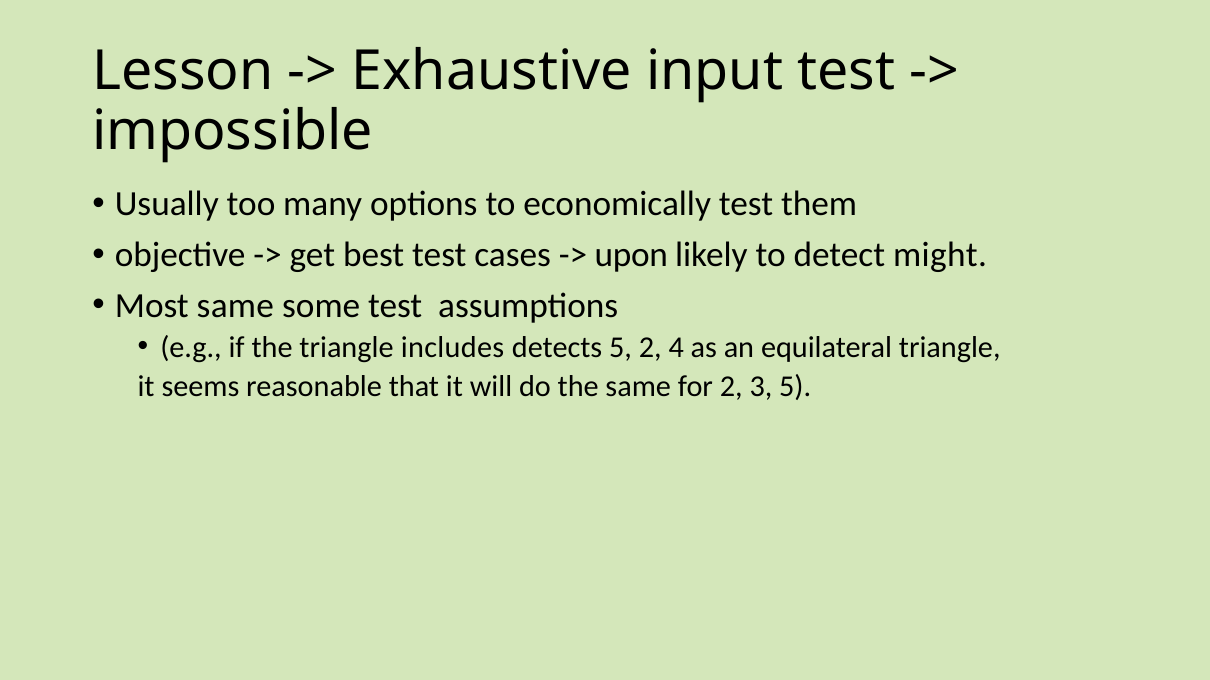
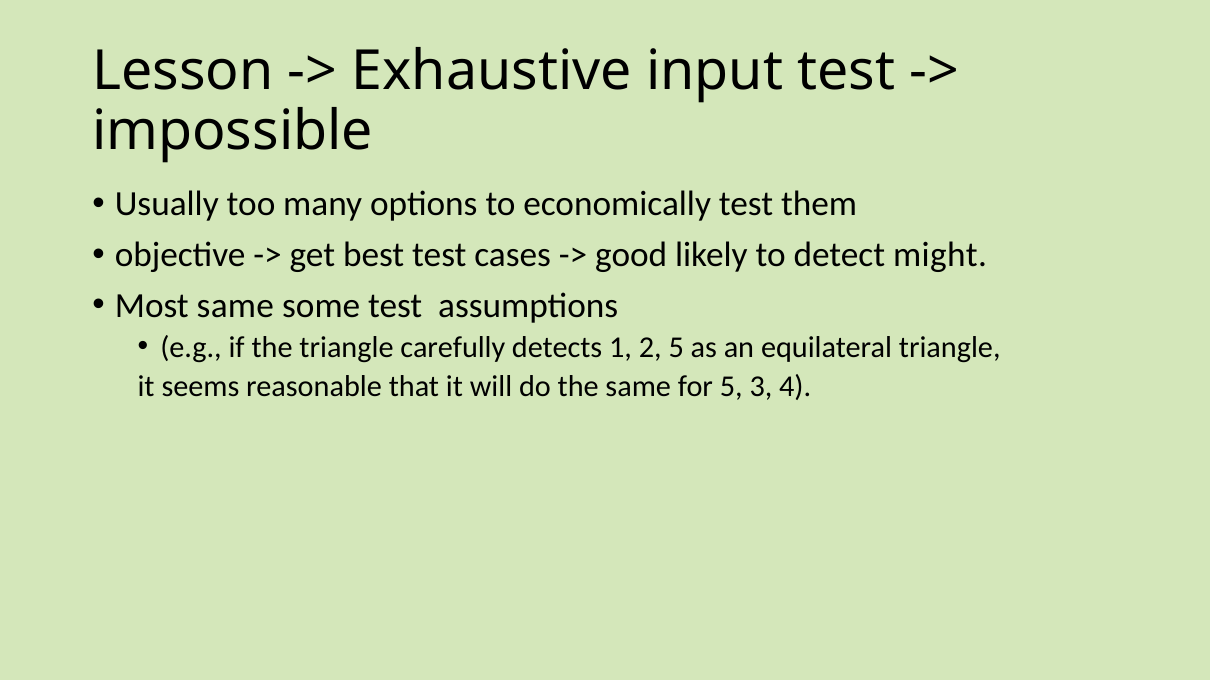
upon: upon -> good
includes: includes -> carefully
detects 5: 5 -> 1
2 4: 4 -> 5
for 2: 2 -> 5
3 5: 5 -> 4
